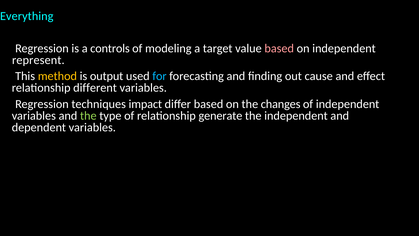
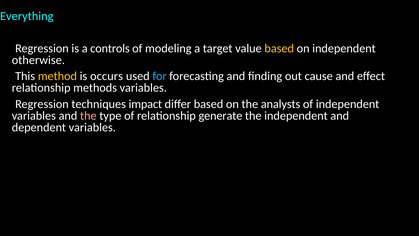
based at (279, 48) colour: pink -> yellow
represent: represent -> otherwise
output: output -> occurs
different: different -> methods
changes: changes -> analysts
the at (88, 116) colour: light green -> pink
